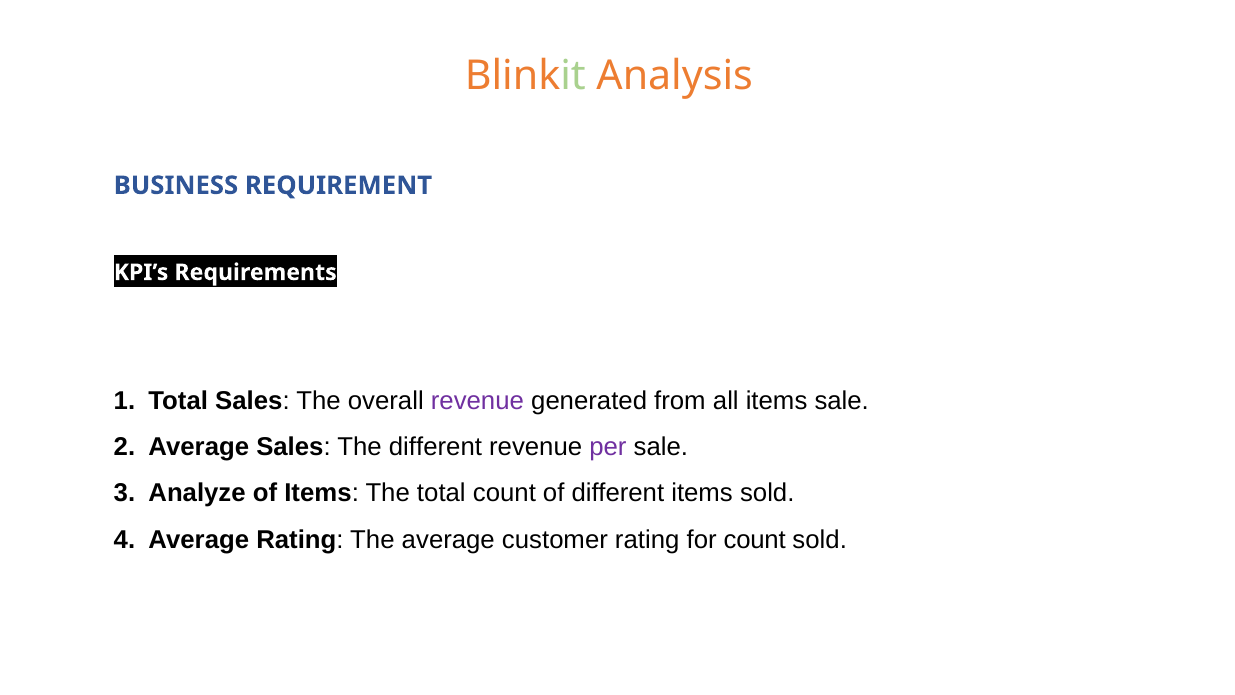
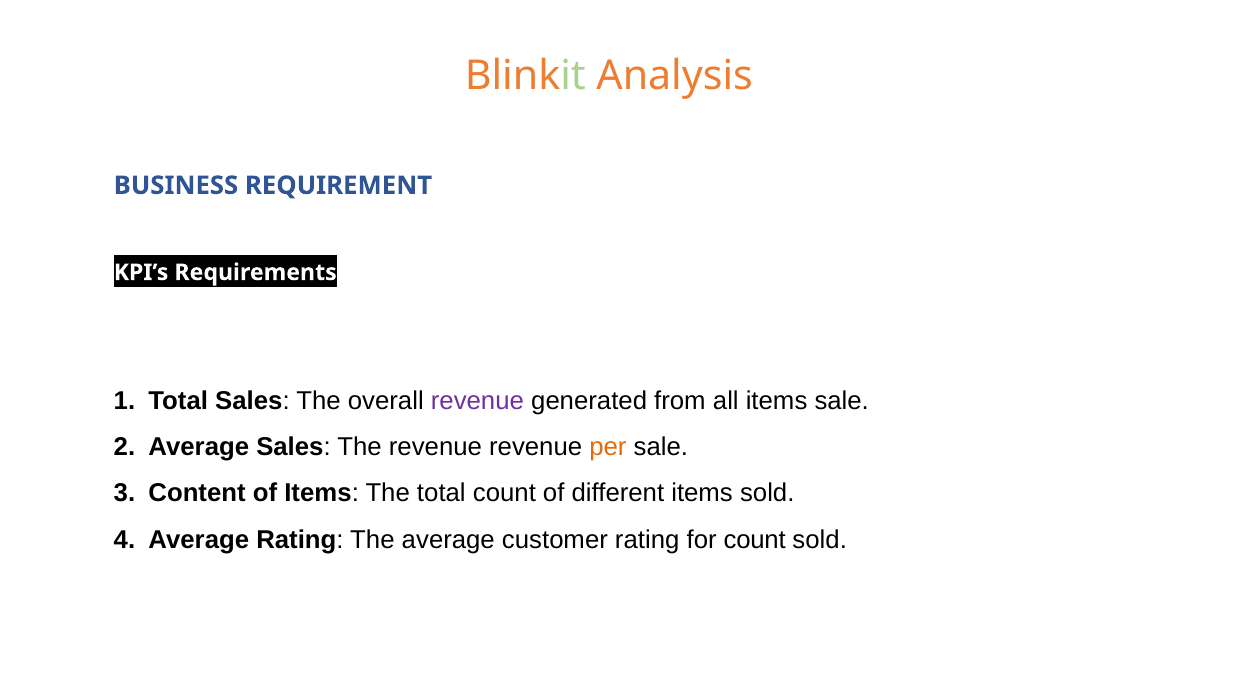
The different: different -> revenue
per colour: purple -> orange
Analyze: Analyze -> Content
